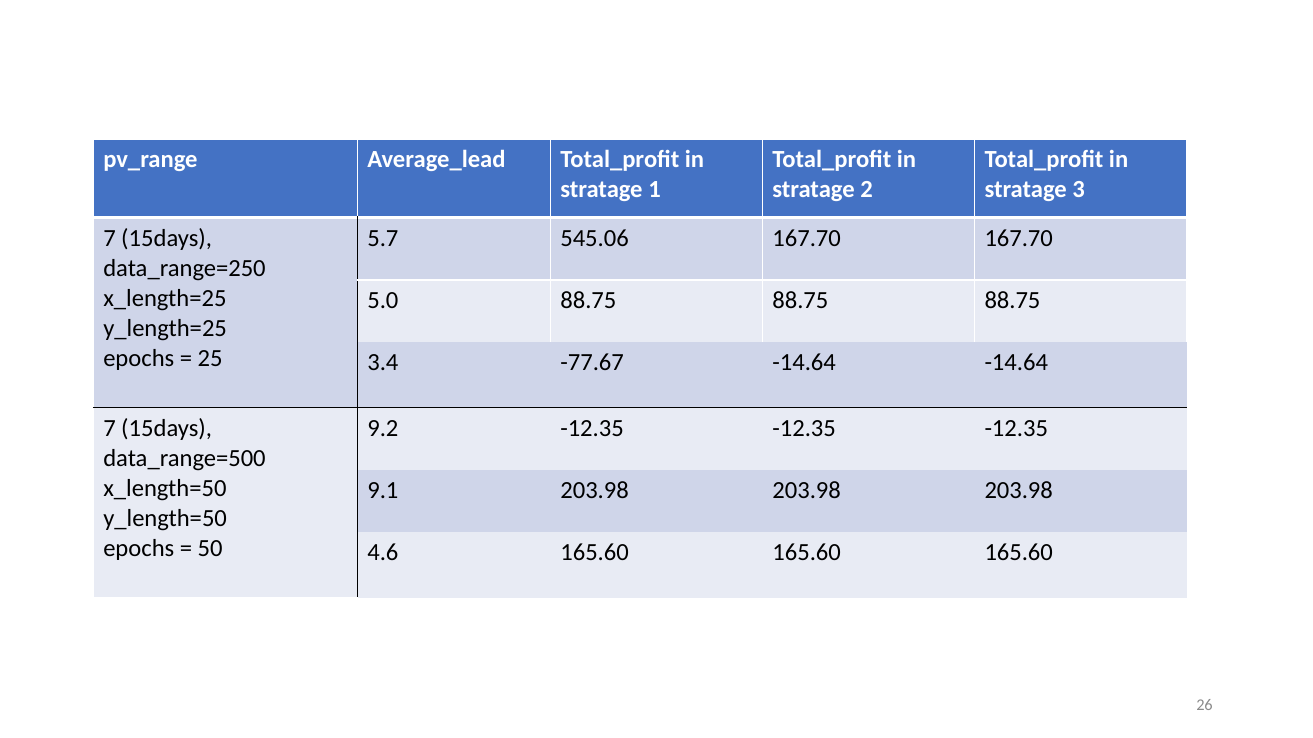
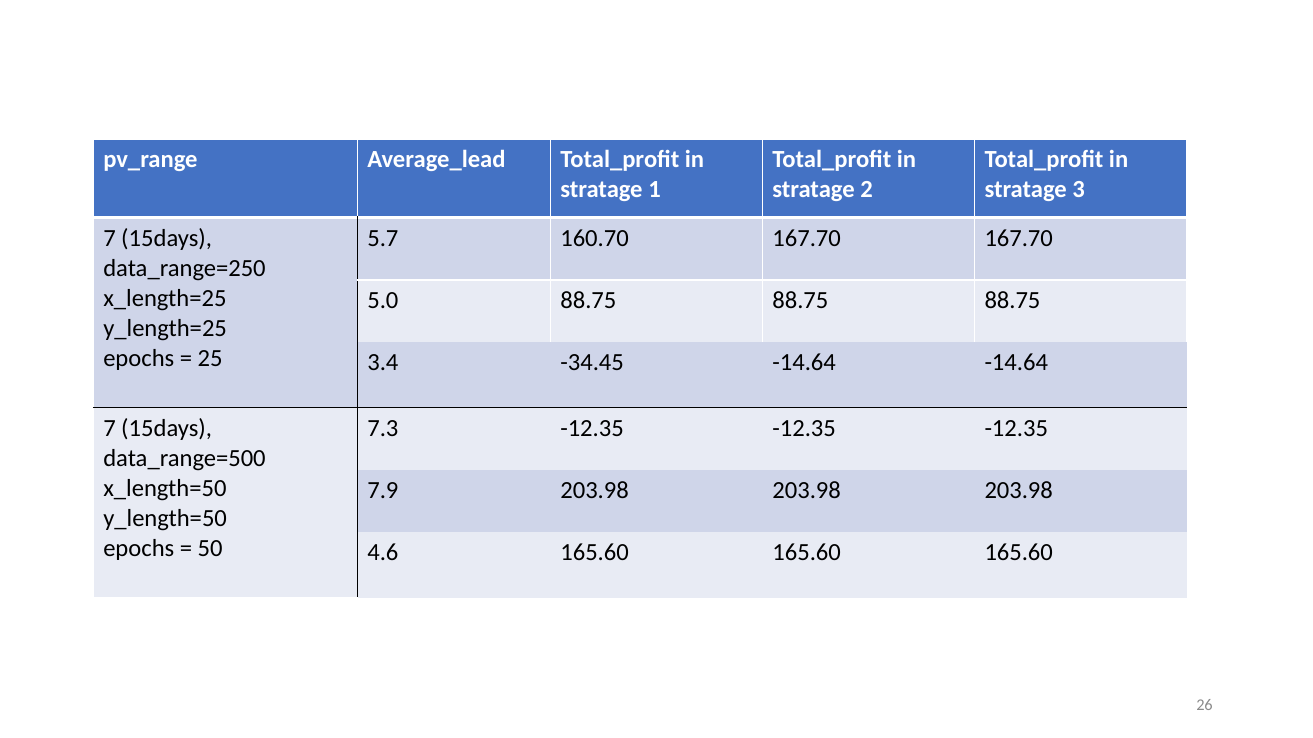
545.06: 545.06 -> 160.70
-77.67: -77.67 -> -34.45
9.2: 9.2 -> 7.3
9.1: 9.1 -> 7.9
